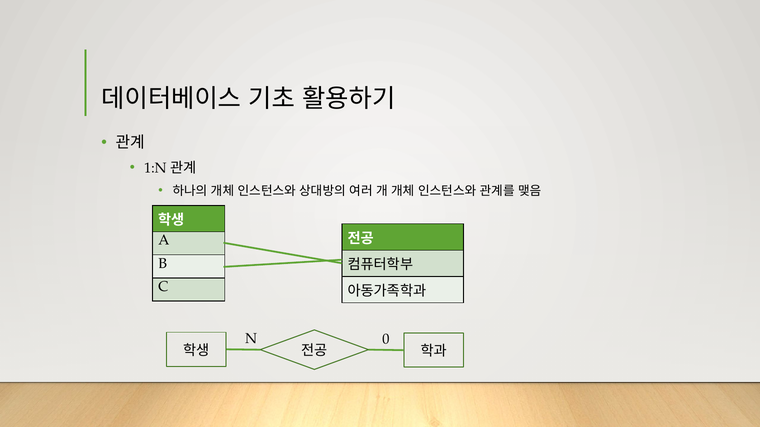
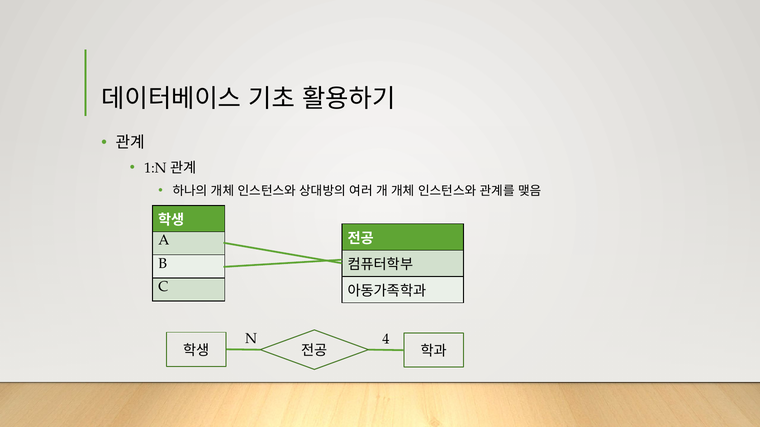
0: 0 -> 4
